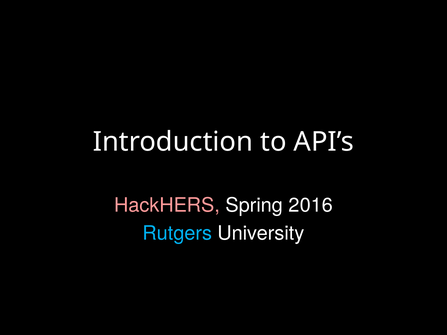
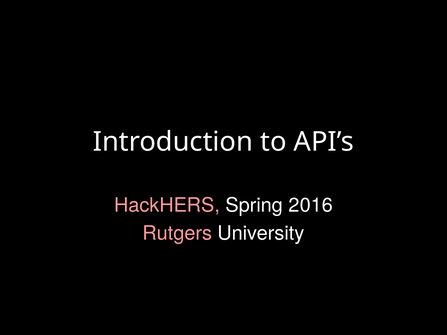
Rutgers colour: light blue -> pink
